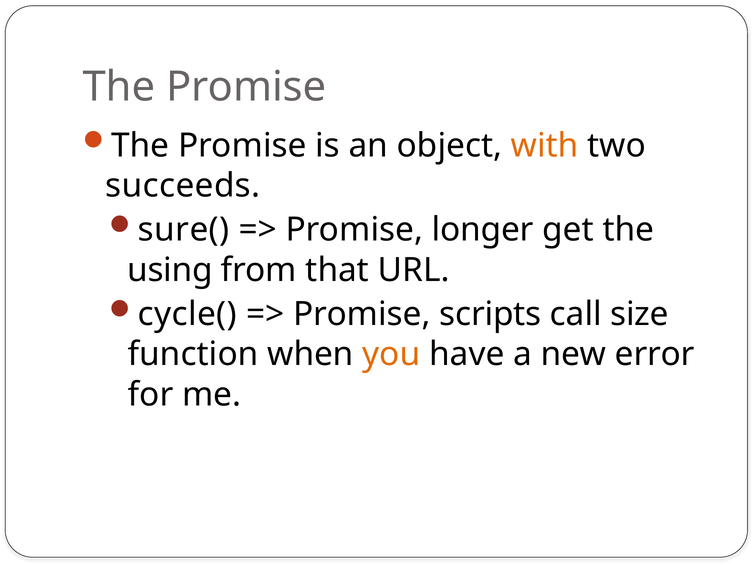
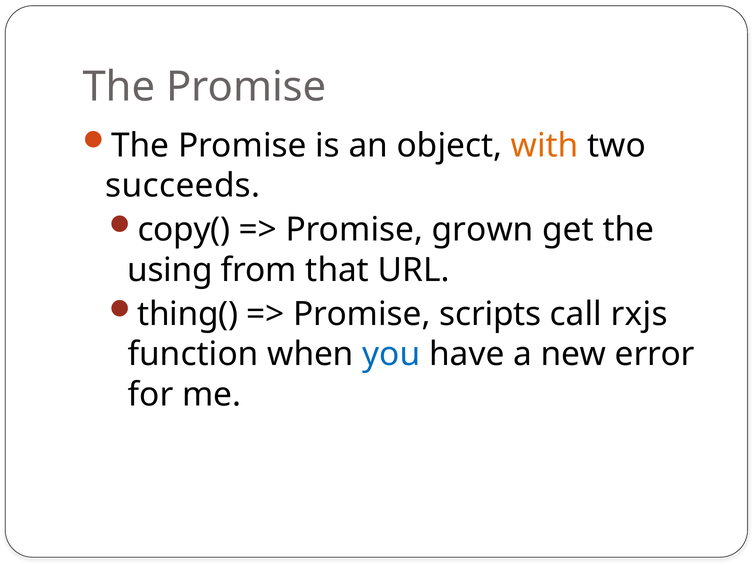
sure(: sure( -> copy(
longer: longer -> grown
cycle(: cycle( -> thing(
size: size -> rxjs
you colour: orange -> blue
